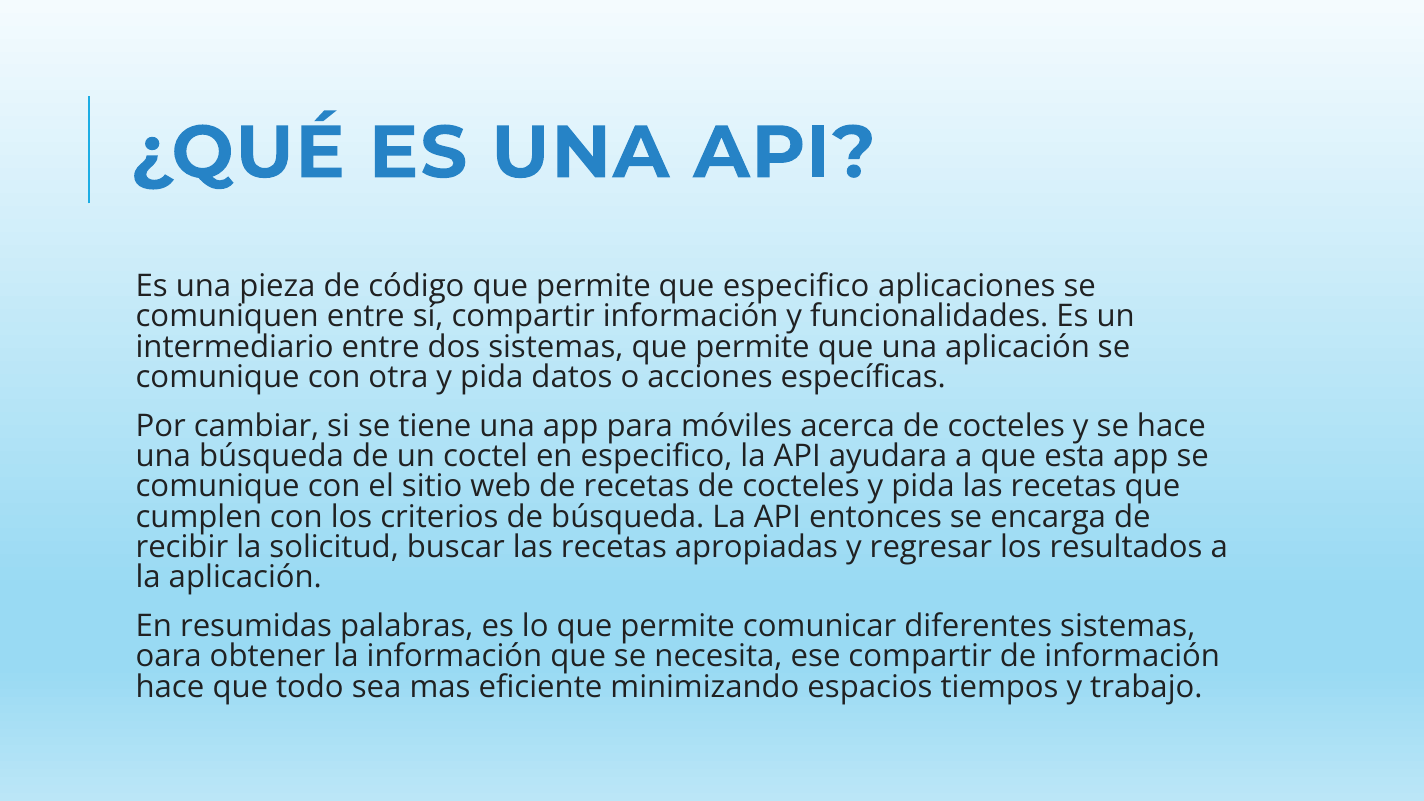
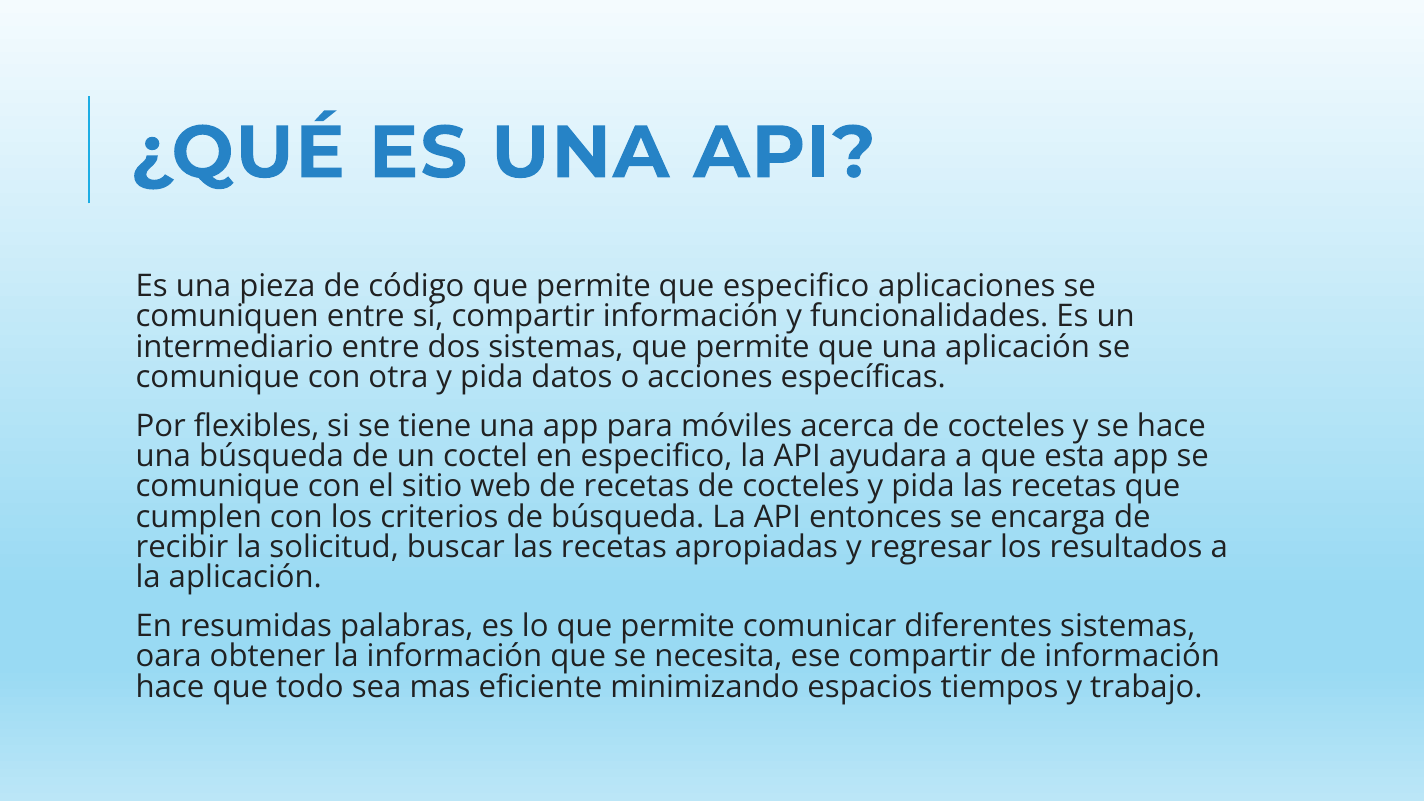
cambiar: cambiar -> flexibles
